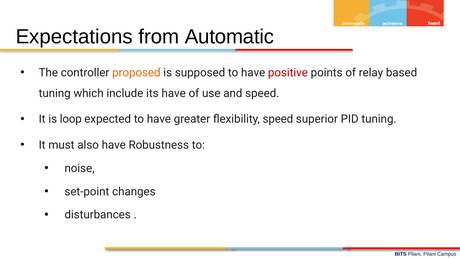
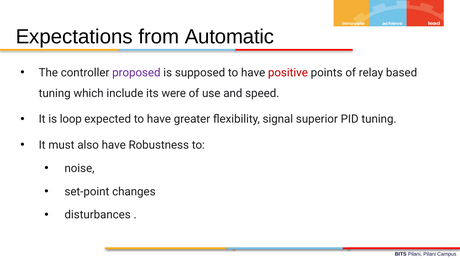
proposed colour: orange -> purple
its have: have -> were
flexibility speed: speed -> signal
